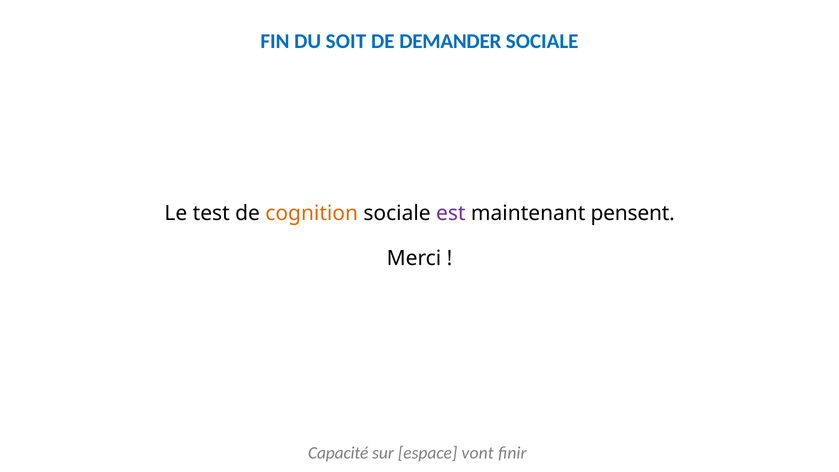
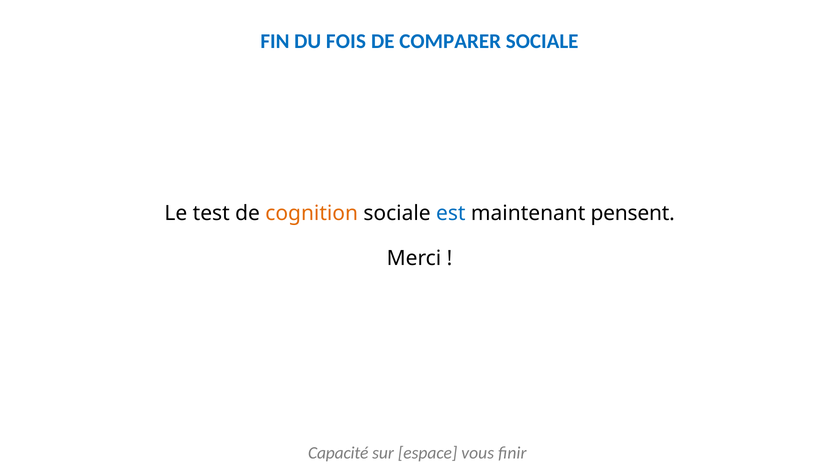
SOIT: SOIT -> FOIS
DEMANDER: DEMANDER -> COMPARER
est colour: purple -> blue
vont: vont -> vous
